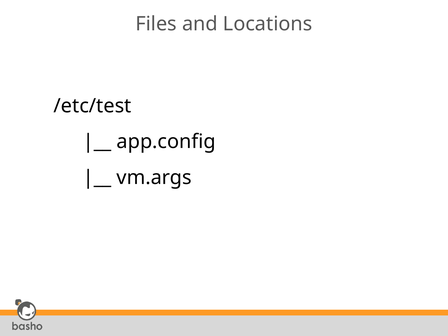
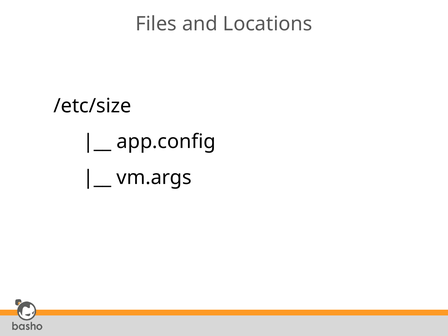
/etc/test: /etc/test -> /etc/size
